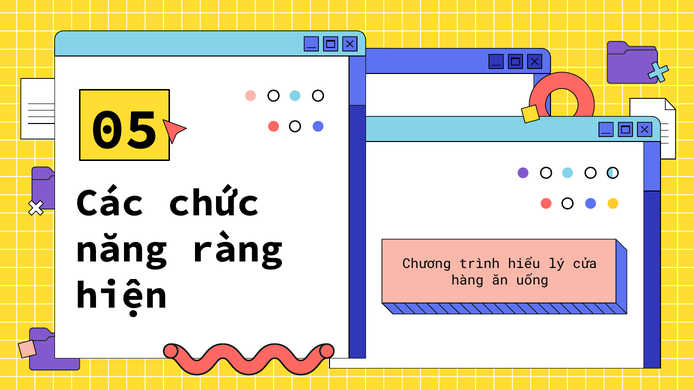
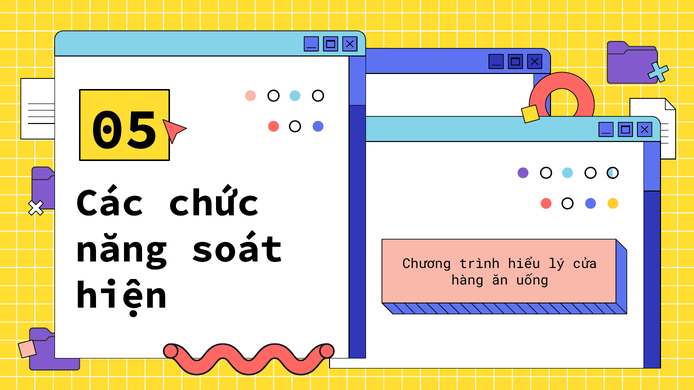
ràng: ràng -> soát
